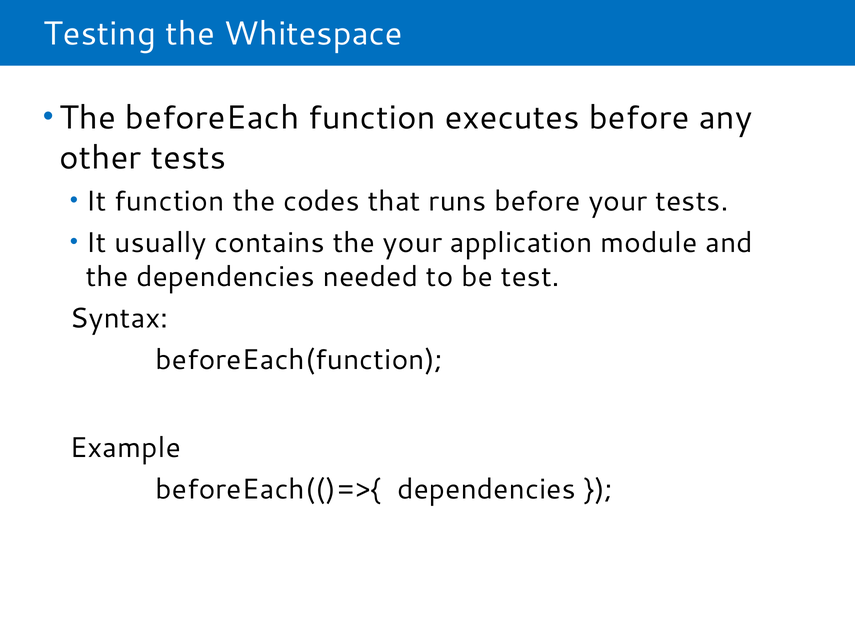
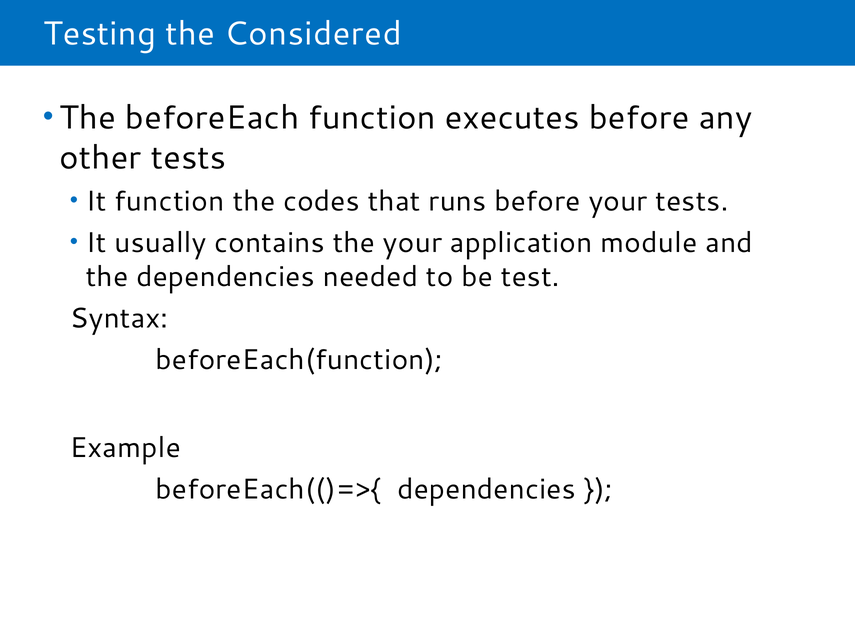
Whitespace: Whitespace -> Considered
